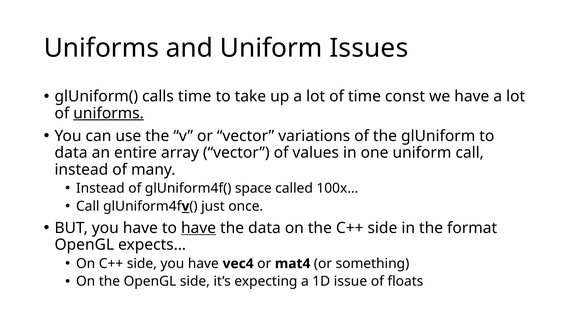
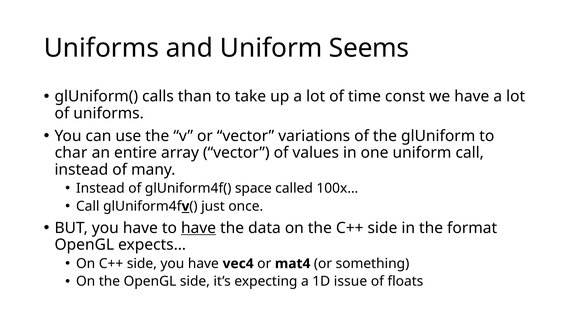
Issues: Issues -> Seems
calls time: time -> than
uniforms at (109, 113) underline: present -> none
data at (71, 153): data -> char
